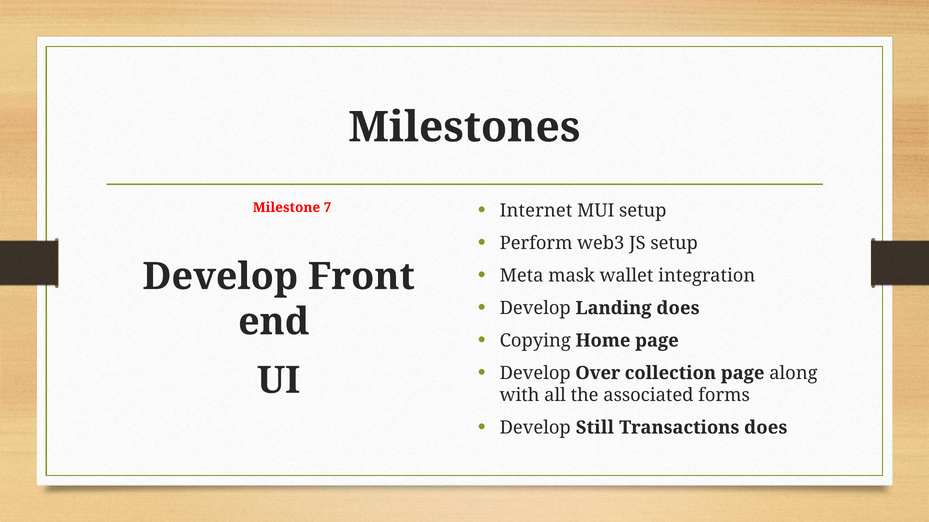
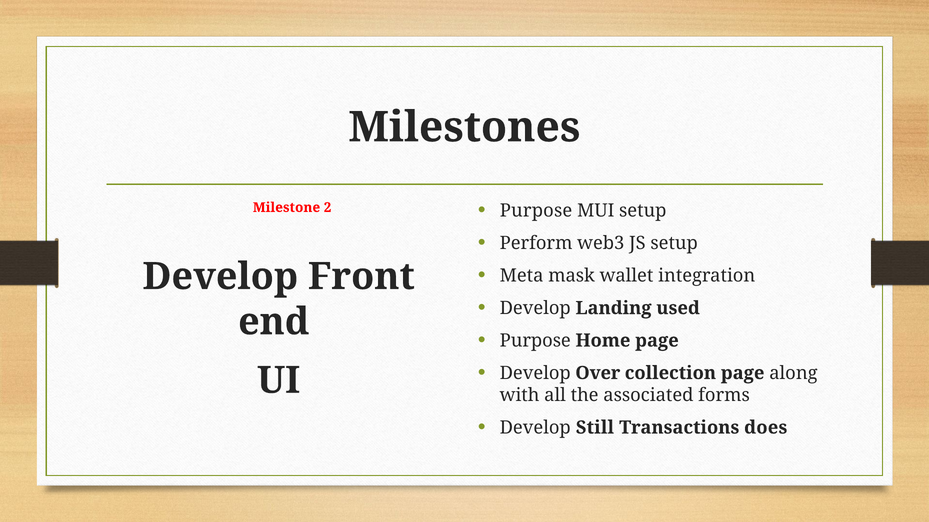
Internet at (536, 211): Internet -> Purpose
7: 7 -> 2
Landing does: does -> used
Copying at (535, 341): Copying -> Purpose
